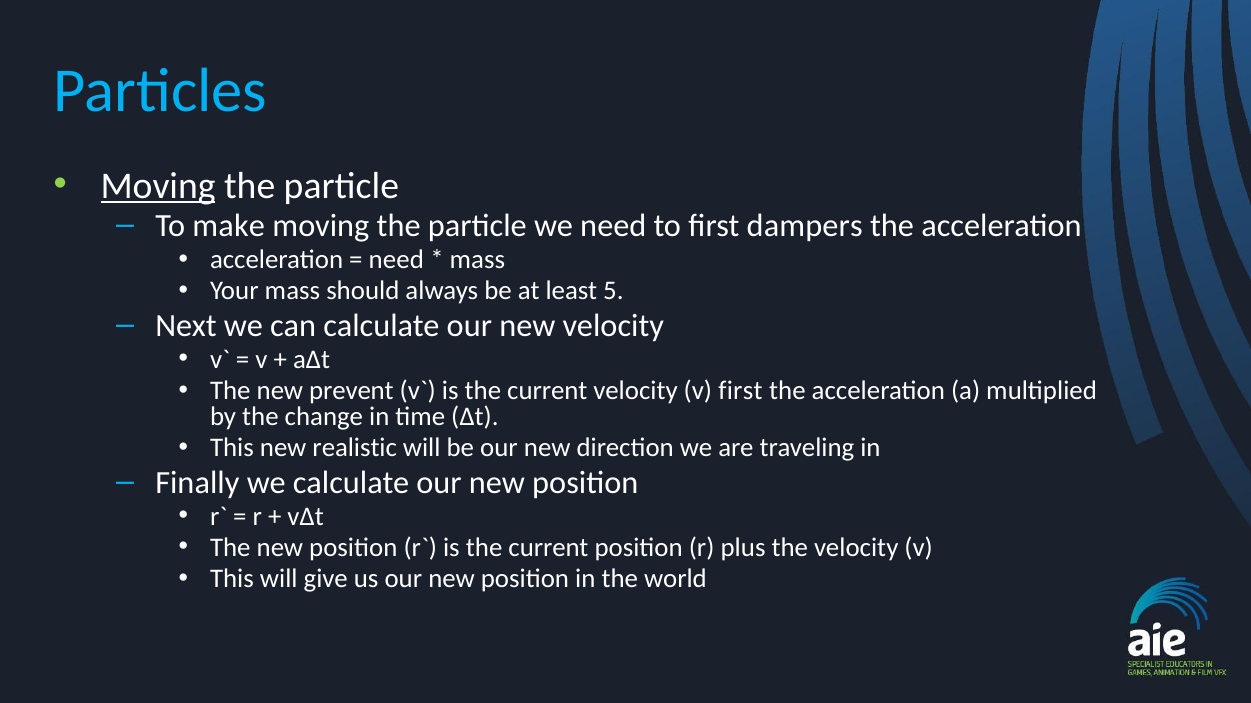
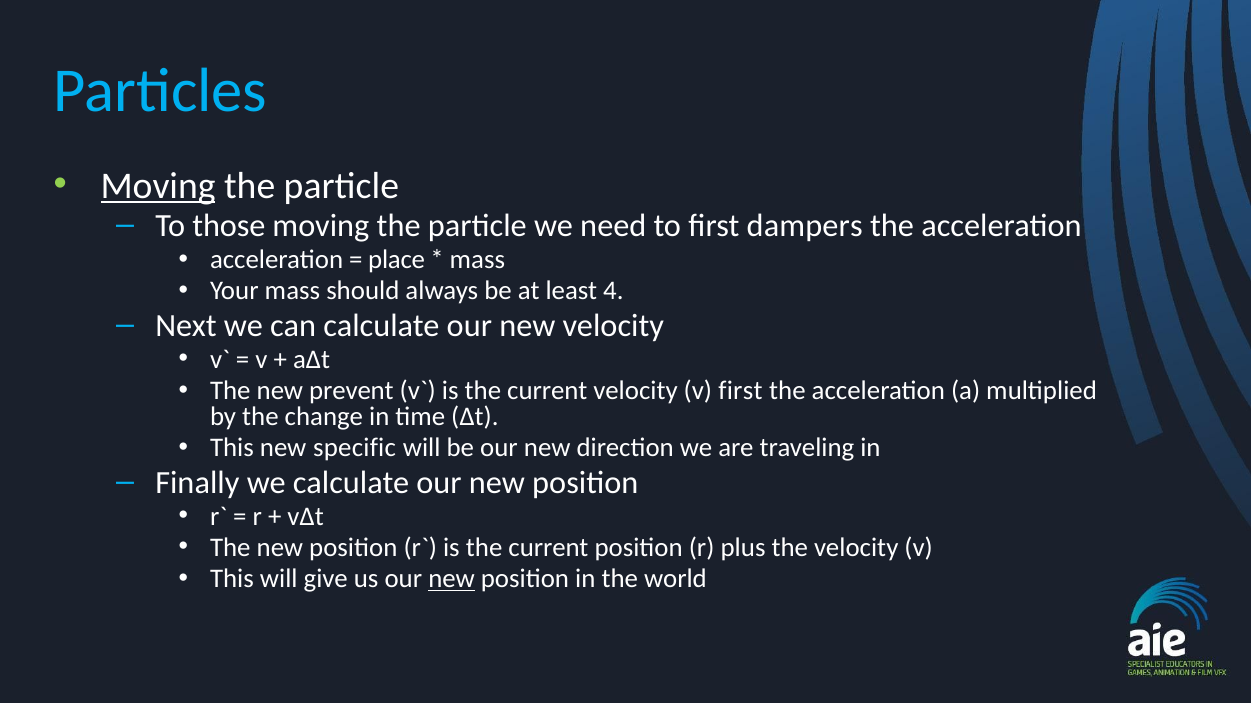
make: make -> those
need at (396, 260): need -> place
5: 5 -> 4
realistic: realistic -> specific
new at (452, 579) underline: none -> present
